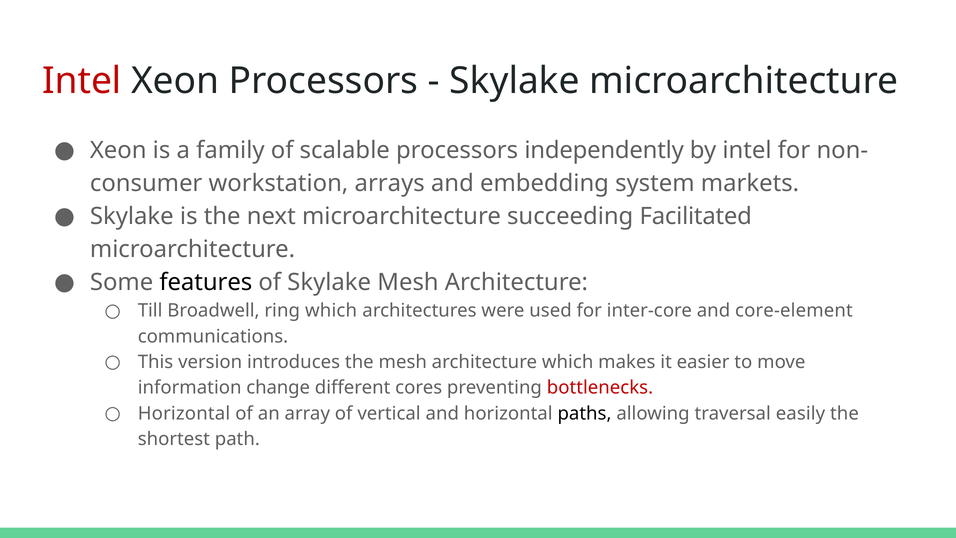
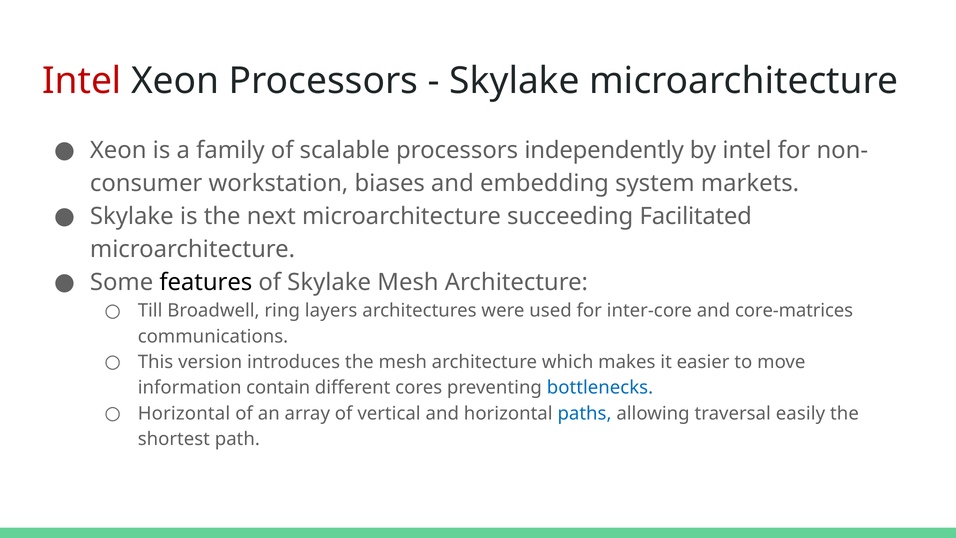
arrays: arrays -> biases
ring which: which -> layers
core-element: core-element -> core-matrices
change: change -> contain
bottlenecks colour: red -> blue
paths colour: black -> blue
